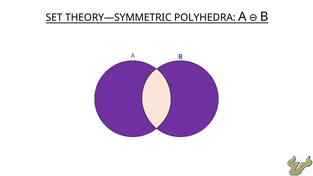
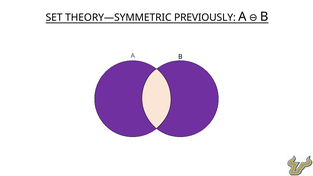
POLYHEDRA: POLYHEDRA -> PREVIOUSLY
